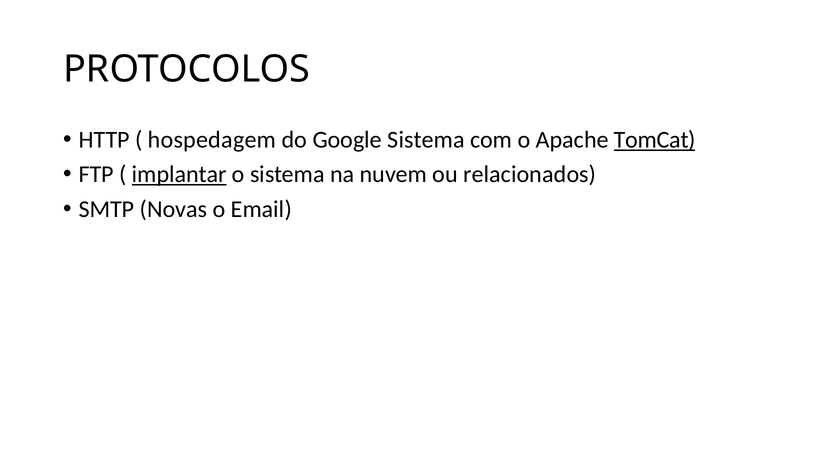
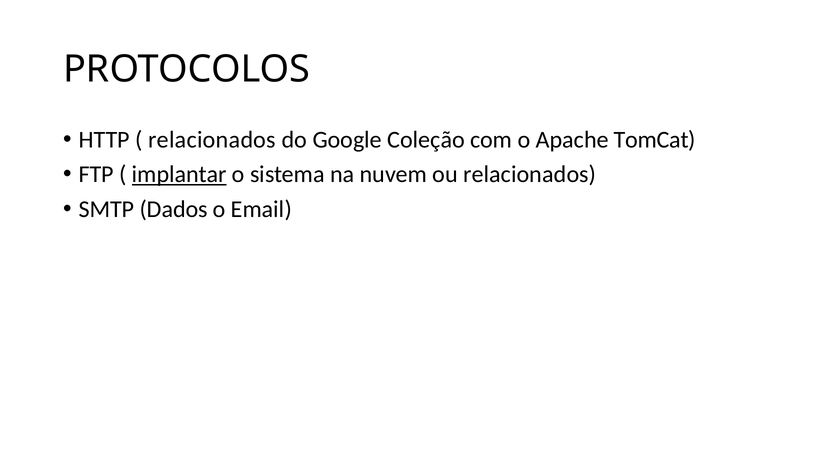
hospedagem at (212, 140): hospedagem -> relacionados
Google Sistema: Sistema -> Coleção
TomCat underline: present -> none
Novas: Novas -> Dados
